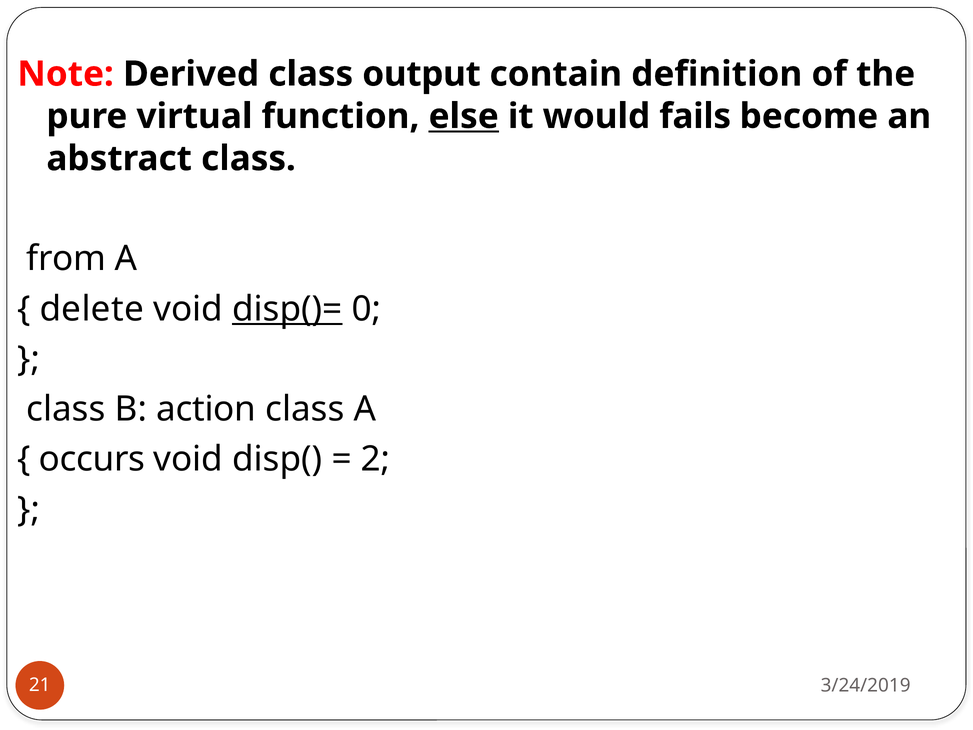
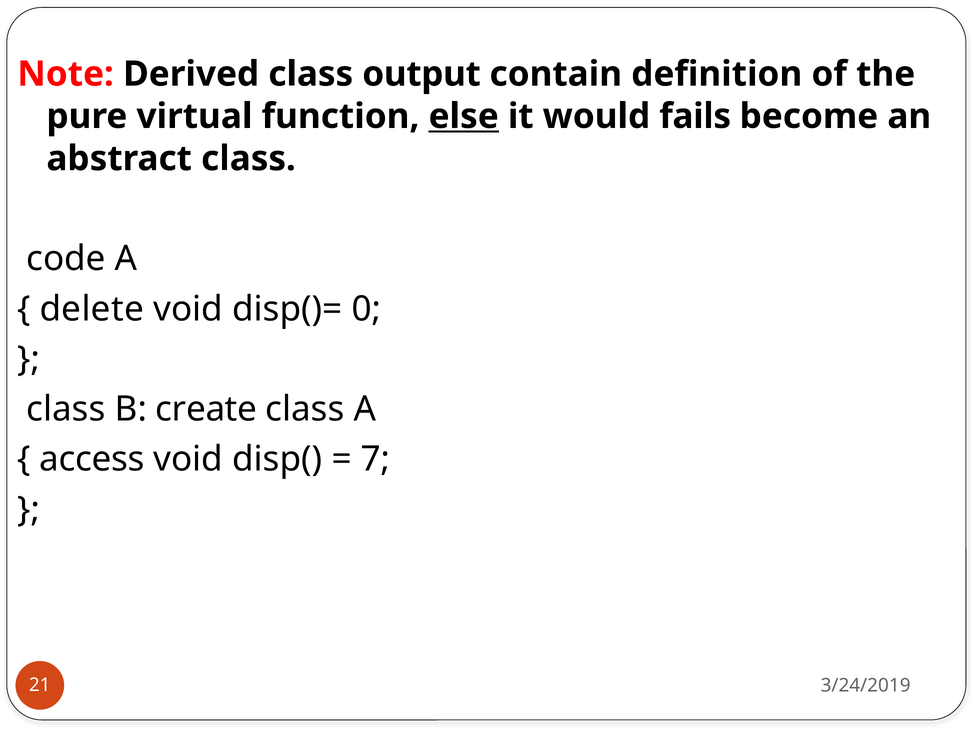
from: from -> code
disp()= underline: present -> none
action: action -> create
occurs: occurs -> access
2: 2 -> 7
